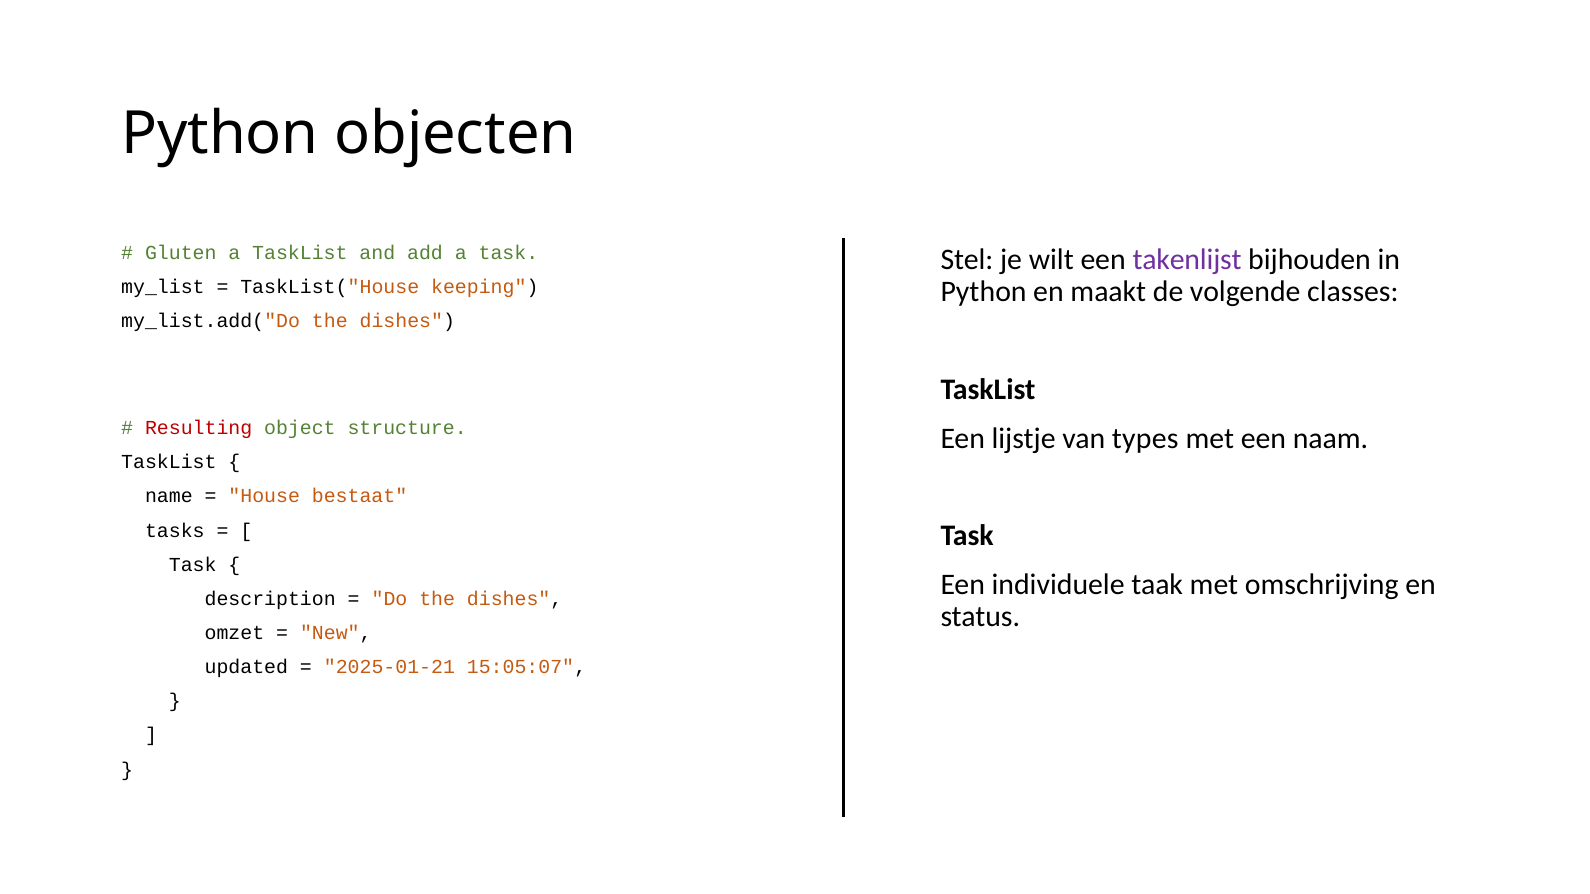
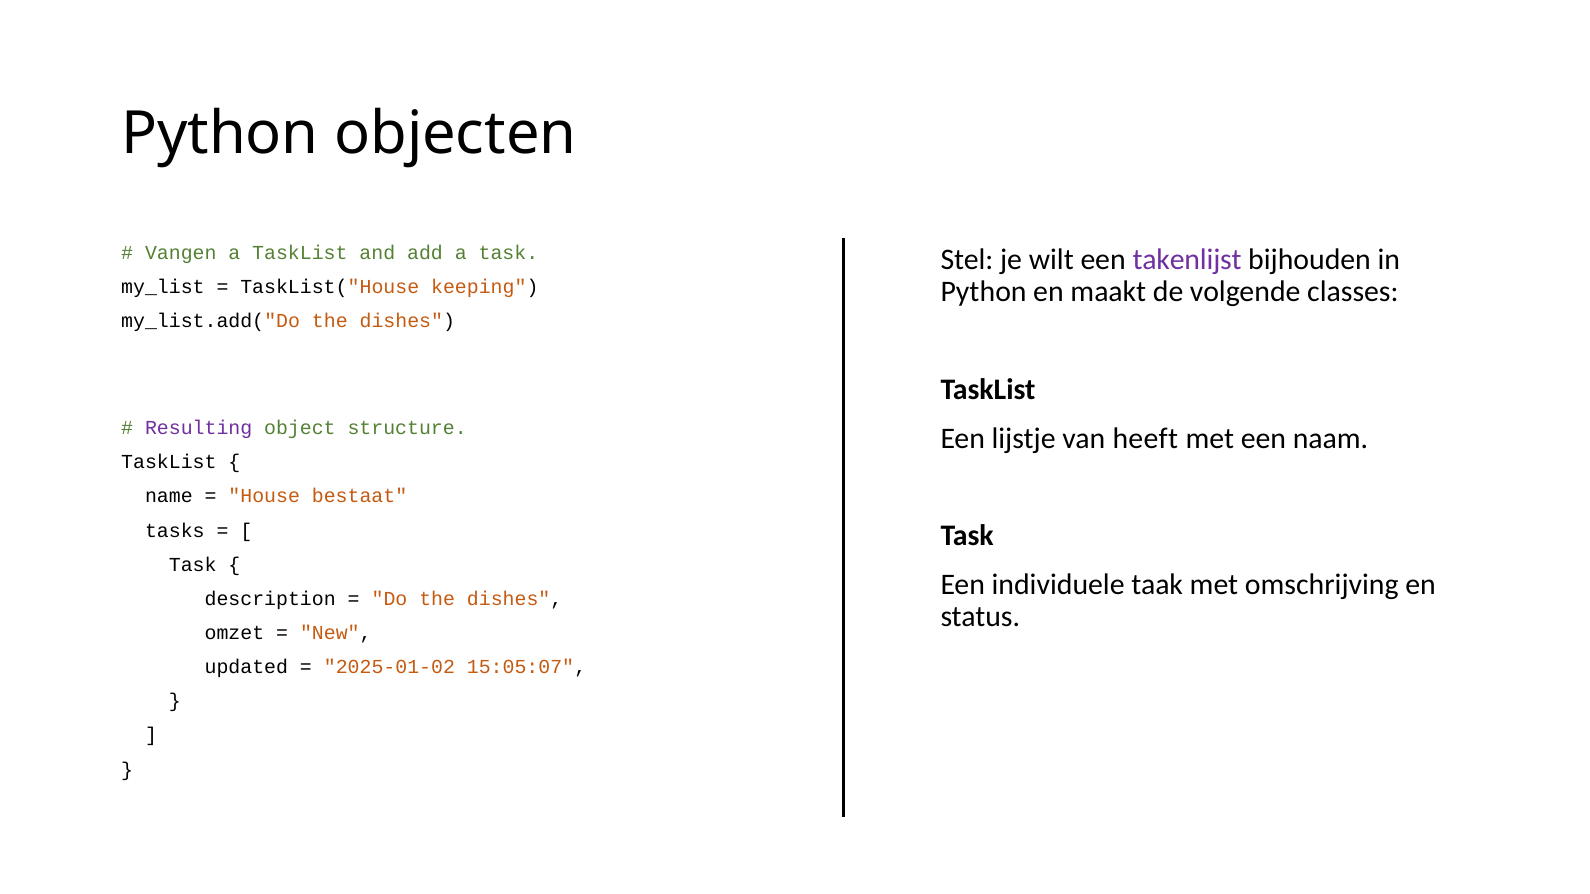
Gluten: Gluten -> Vangen
Resulting colour: red -> purple
types: types -> heeft
2025-01-21: 2025-01-21 -> 2025-01-02
